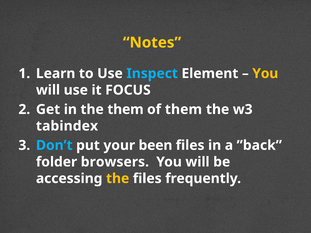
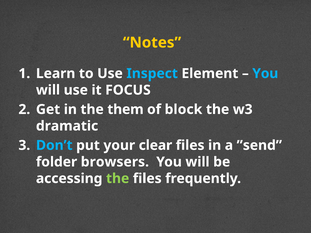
You at (265, 74) colour: yellow -> light blue
of them: them -> block
tabindex: tabindex -> dramatic
been: been -> clear
”back: ”back -> ”send
the at (118, 179) colour: yellow -> light green
